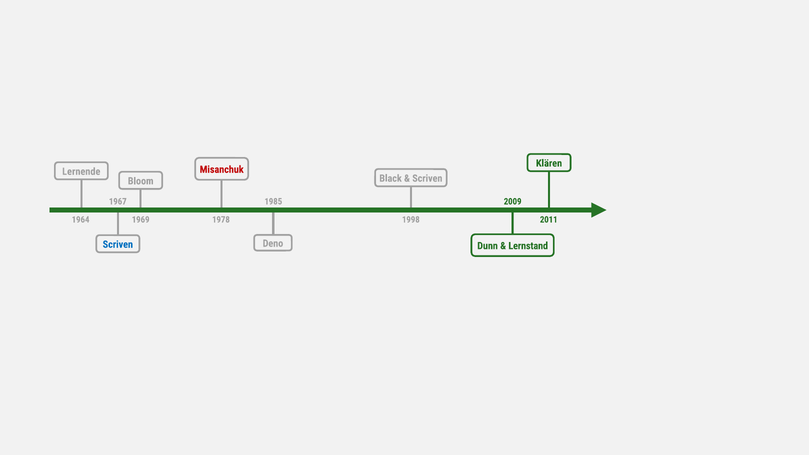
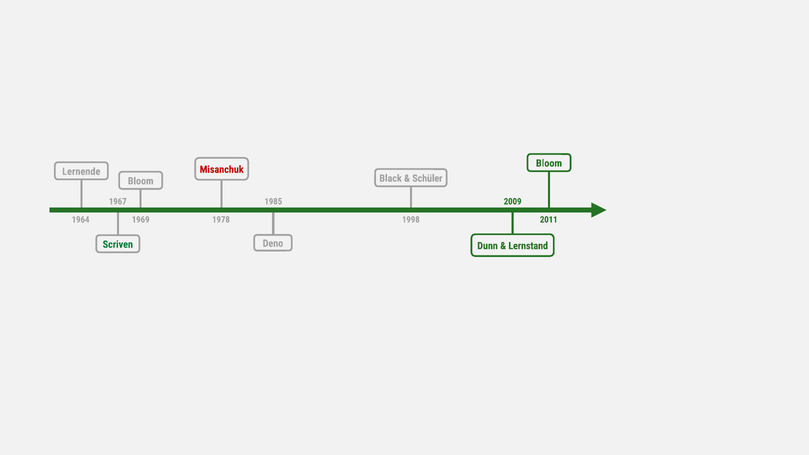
Klären at (549, 163): Klären -> Bloom
Scriven at (427, 178): Scriven -> Schüler
Scriven at (118, 244) colour: blue -> green
